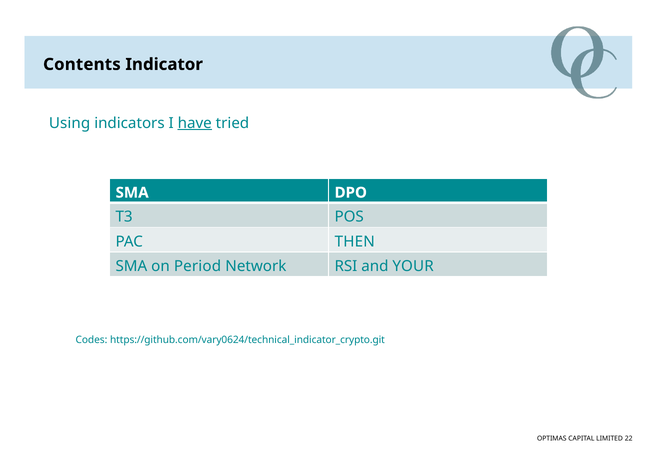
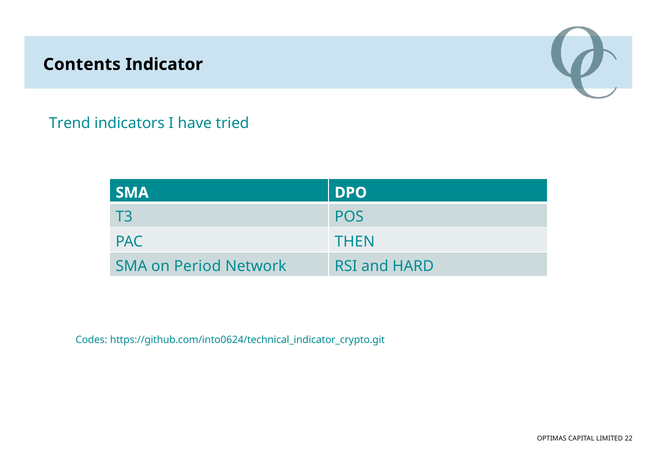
Using: Using -> Trend
have underline: present -> none
YOUR: YOUR -> HARD
https://github.com/vary0624/technical_indicator_crypto.git: https://github.com/vary0624/technical_indicator_crypto.git -> https://github.com/into0624/technical_indicator_crypto.git
